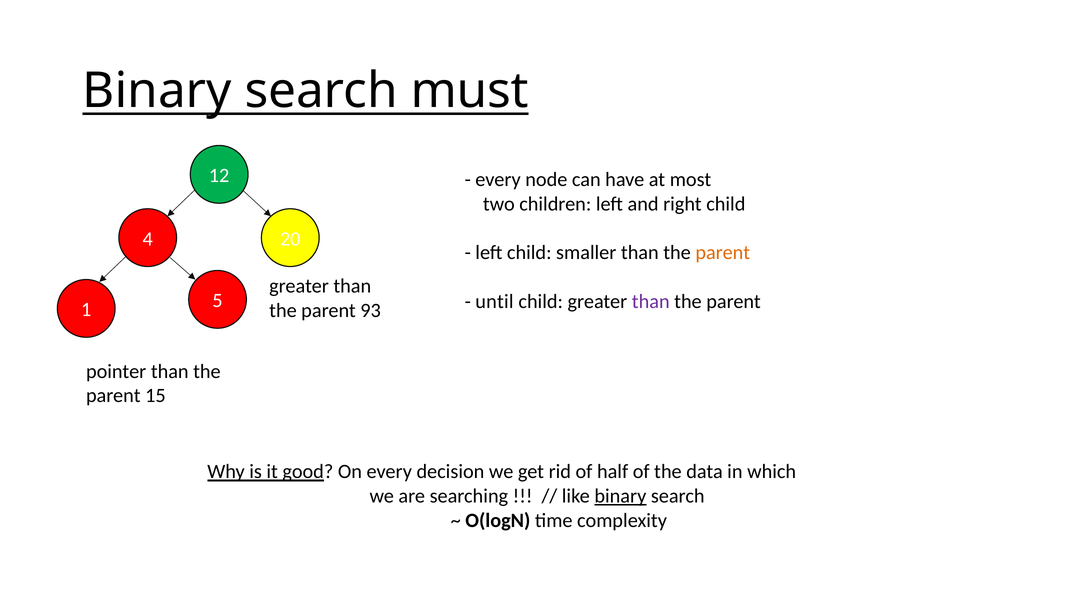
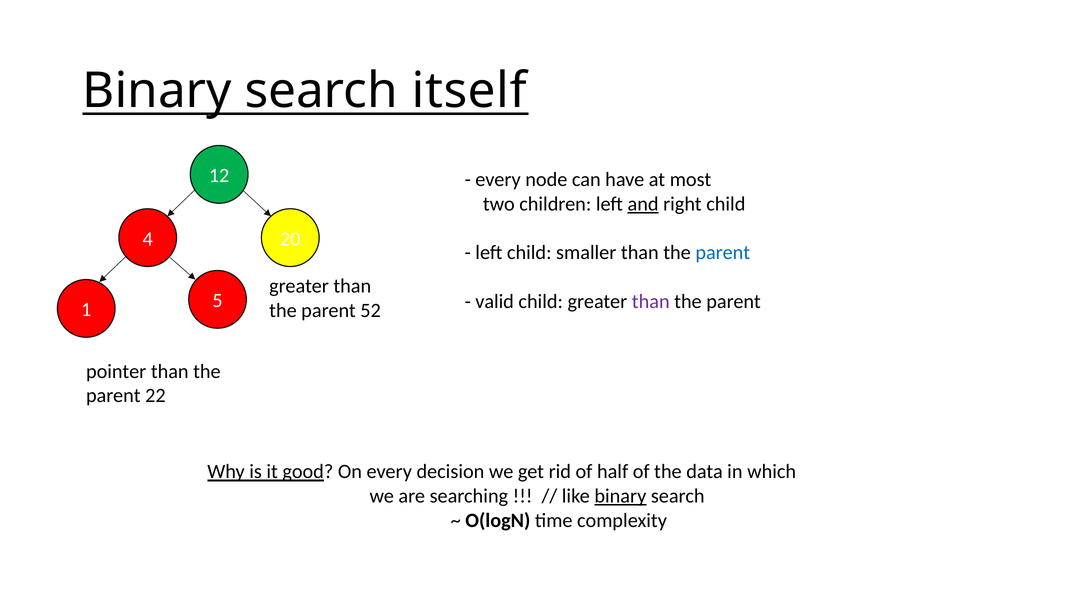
must: must -> itself
and underline: none -> present
parent at (723, 253) colour: orange -> blue
until: until -> valid
93: 93 -> 52
15: 15 -> 22
